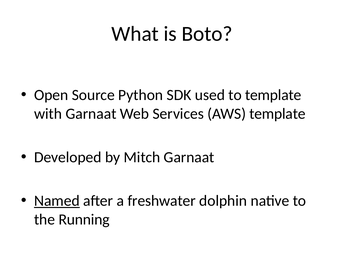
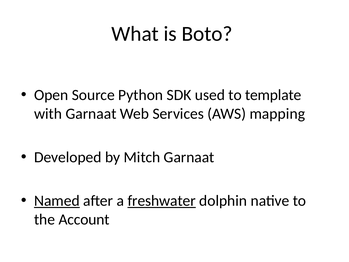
AWS template: template -> mapping
freshwater underline: none -> present
Running: Running -> Account
